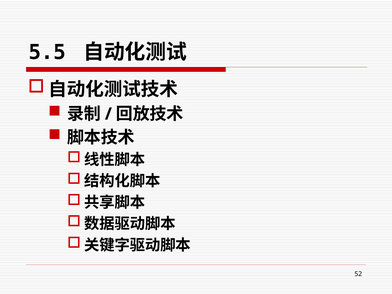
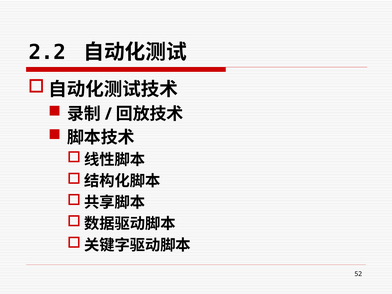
5.5: 5.5 -> 2.2
